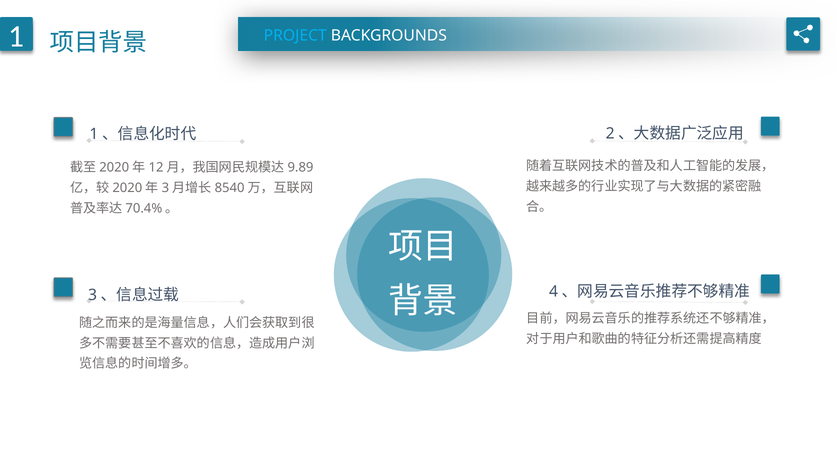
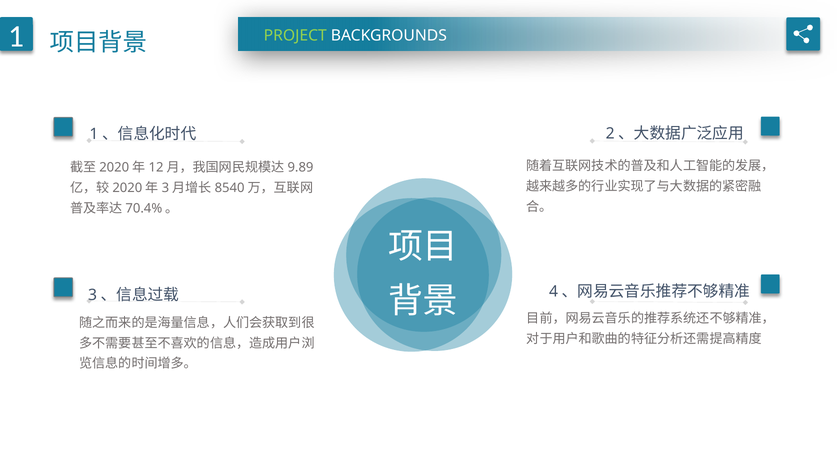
PROJECT colour: light blue -> light green
